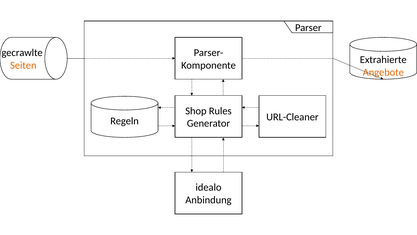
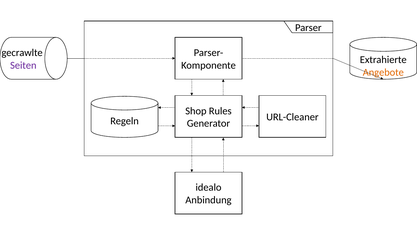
Seiten colour: orange -> purple
